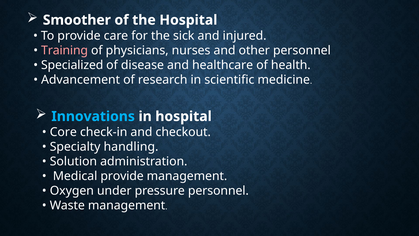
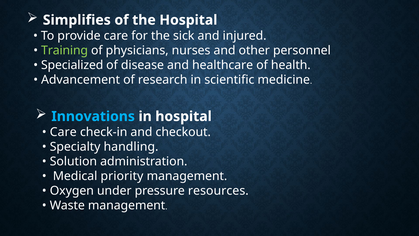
Smoother: Smoother -> Simplifies
Training colour: pink -> light green
Core at (63, 132): Core -> Care
Medical provide: provide -> priority
pressure personnel: personnel -> resources
